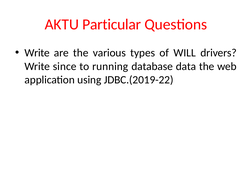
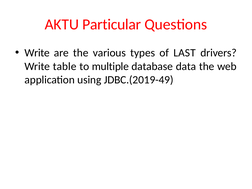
WILL: WILL -> LAST
since: since -> table
running: running -> multiple
JDBC.(2019-22: JDBC.(2019-22 -> JDBC.(2019-49
